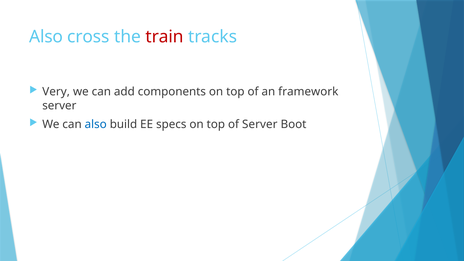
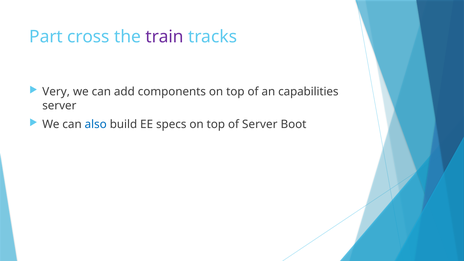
Also at (46, 37): Also -> Part
train colour: red -> purple
framework: framework -> capabilities
